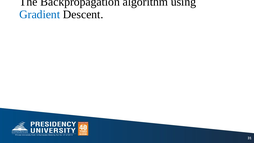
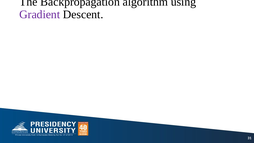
Gradient colour: blue -> purple
